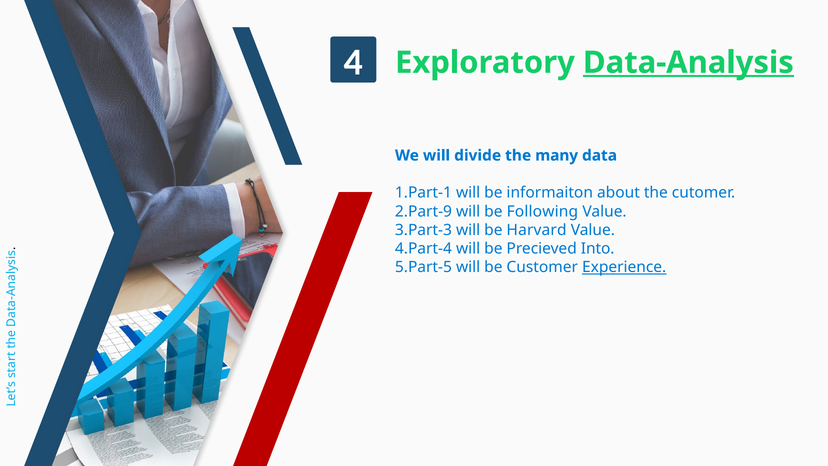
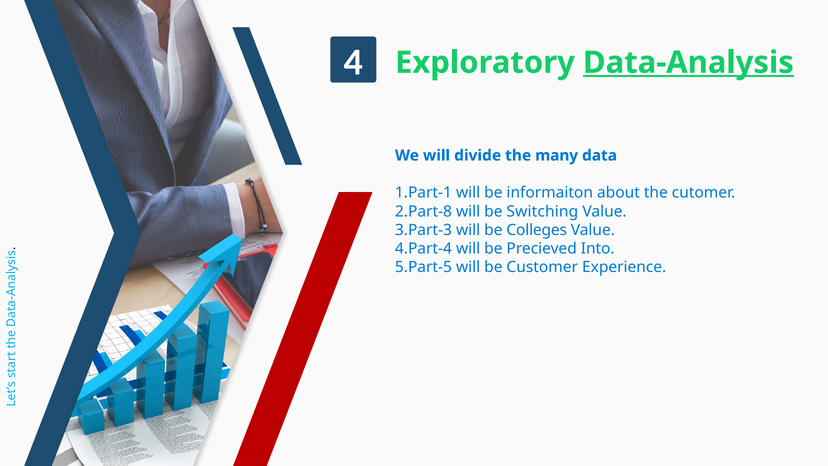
2.Part-9: 2.Part-9 -> 2.Part-8
Following: Following -> Switching
Harvard: Harvard -> Colleges
Experience underline: present -> none
